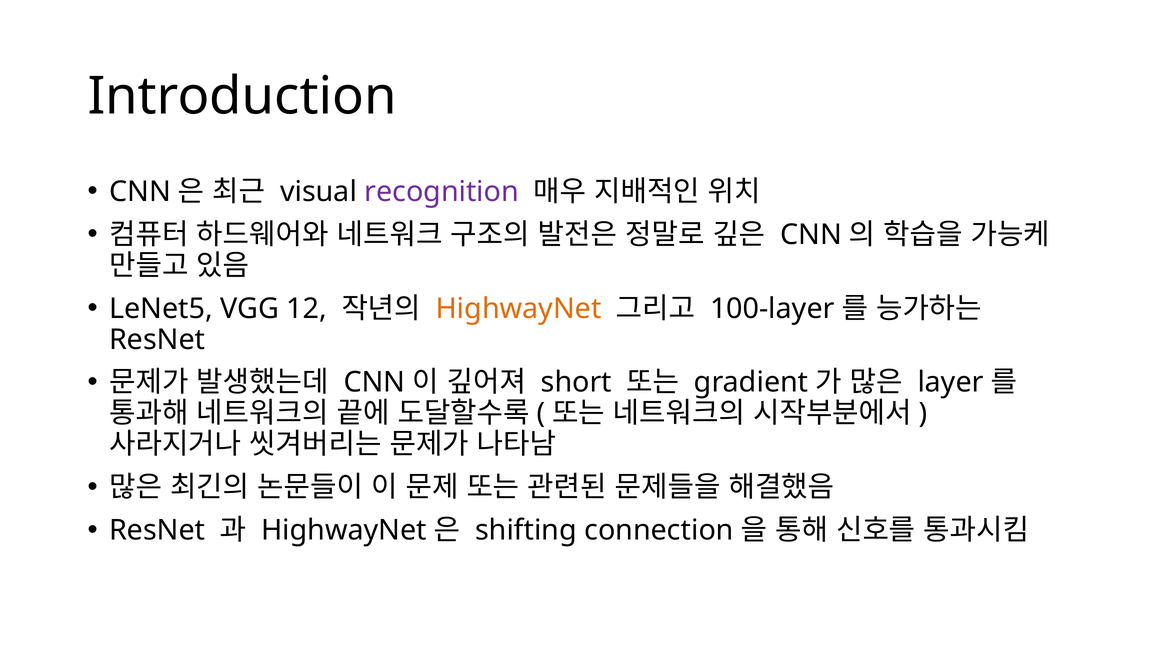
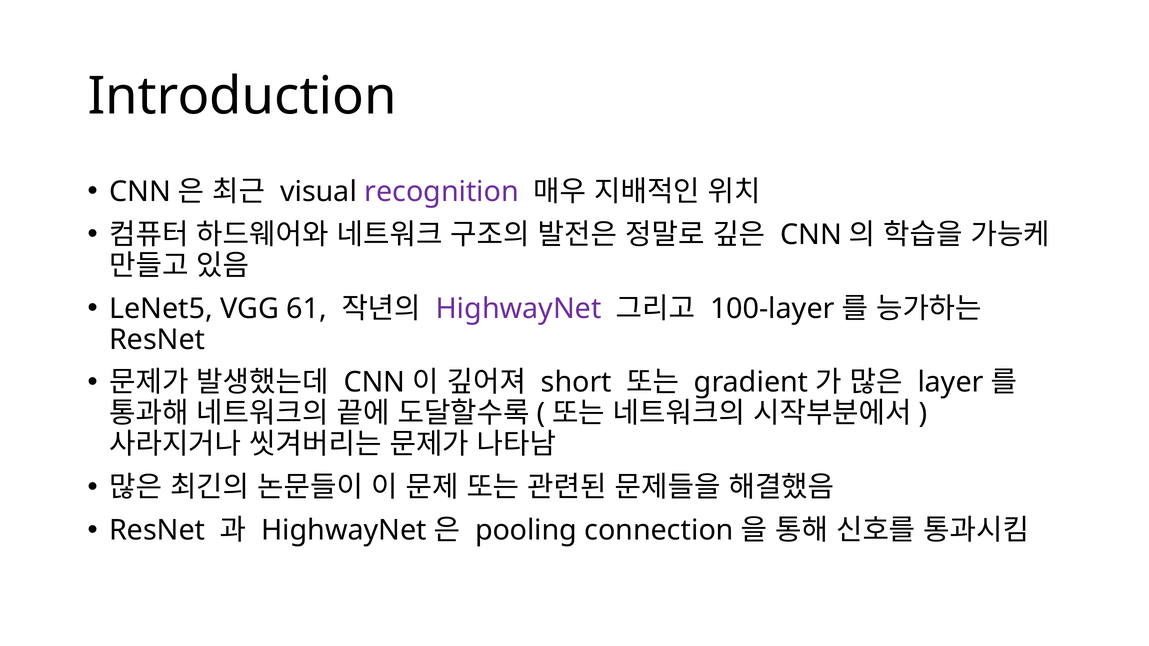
12: 12 -> 61
HighwayNet at (519, 309) colour: orange -> purple
shifting: shifting -> pooling
